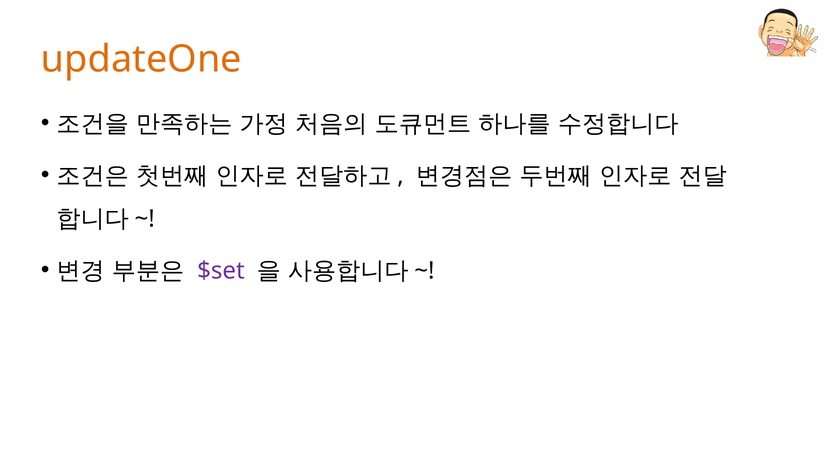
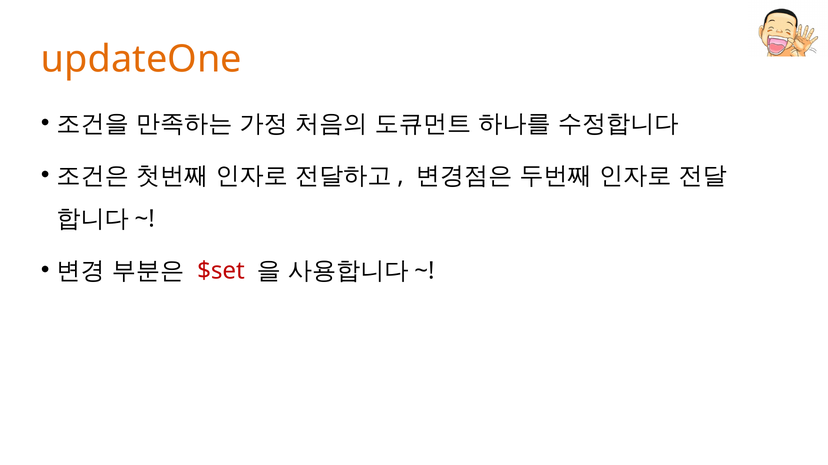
$set colour: purple -> red
